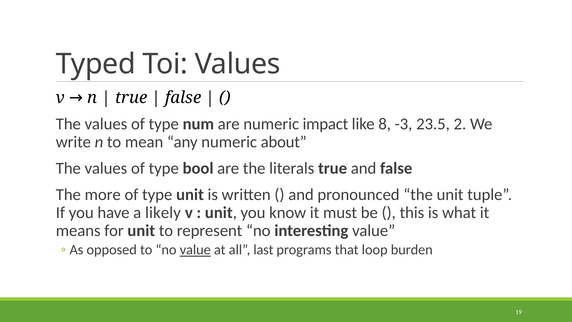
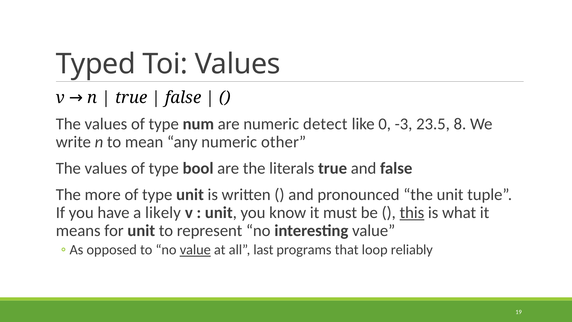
impact: impact -> detect
8: 8 -> 0
2: 2 -> 8
about: about -> other
this underline: none -> present
burden: burden -> reliably
